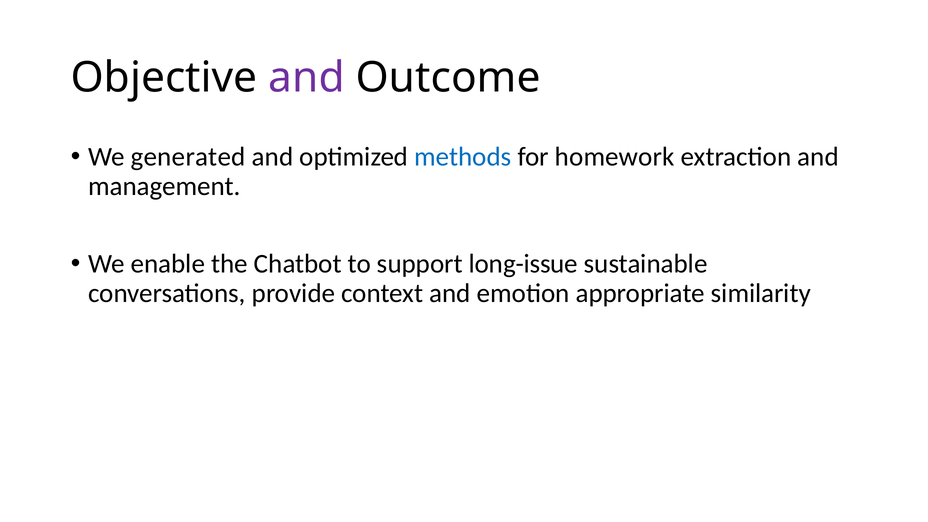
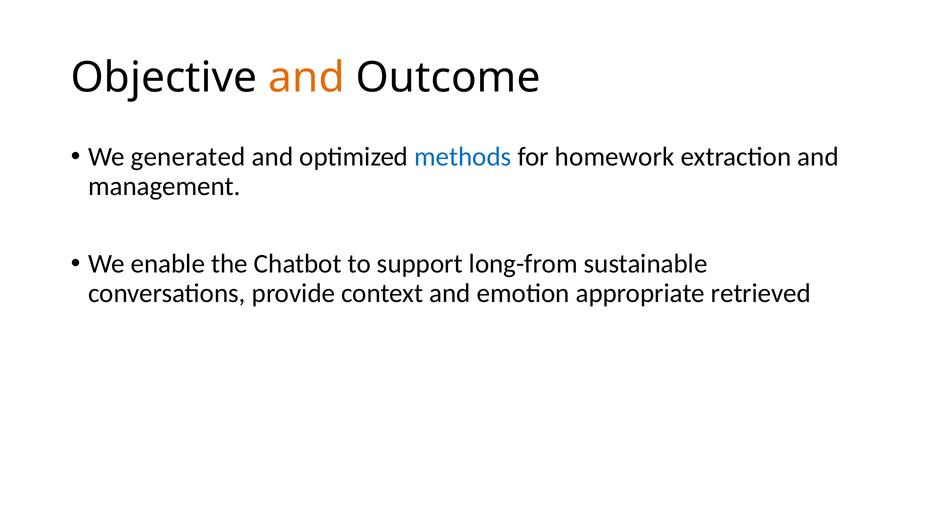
and at (307, 78) colour: purple -> orange
long-issue: long-issue -> long-from
similarity: similarity -> retrieved
